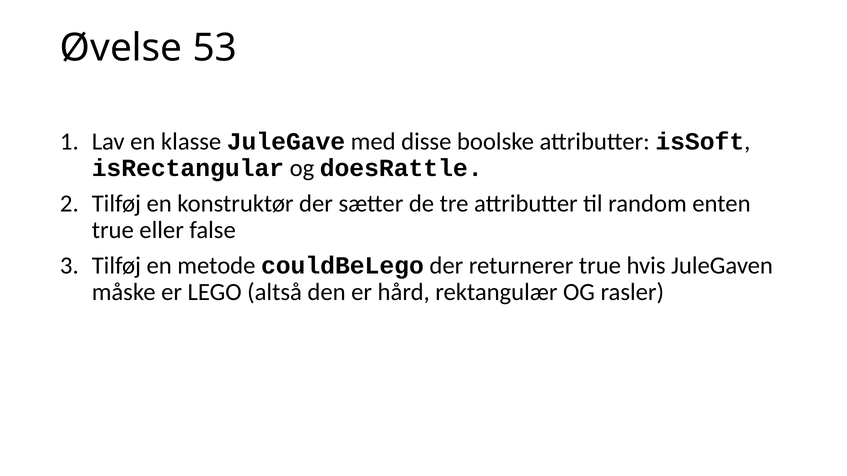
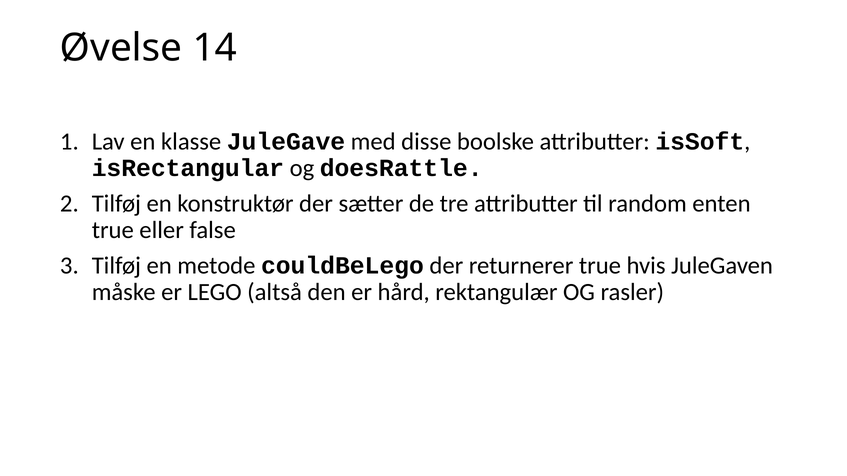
53: 53 -> 14
